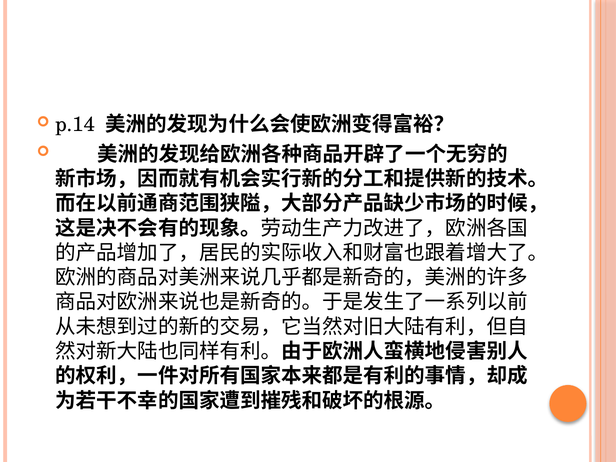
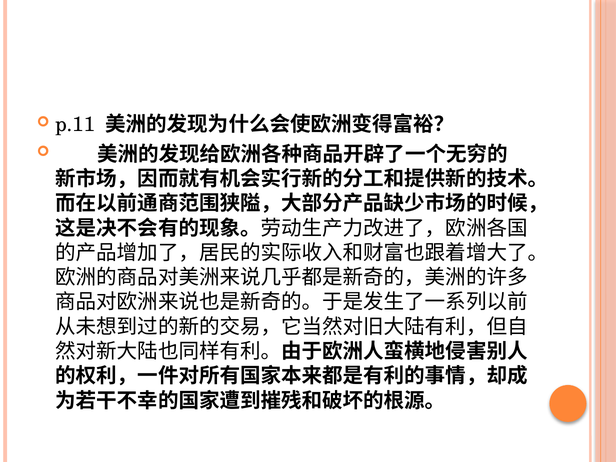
p.14: p.14 -> p.11
